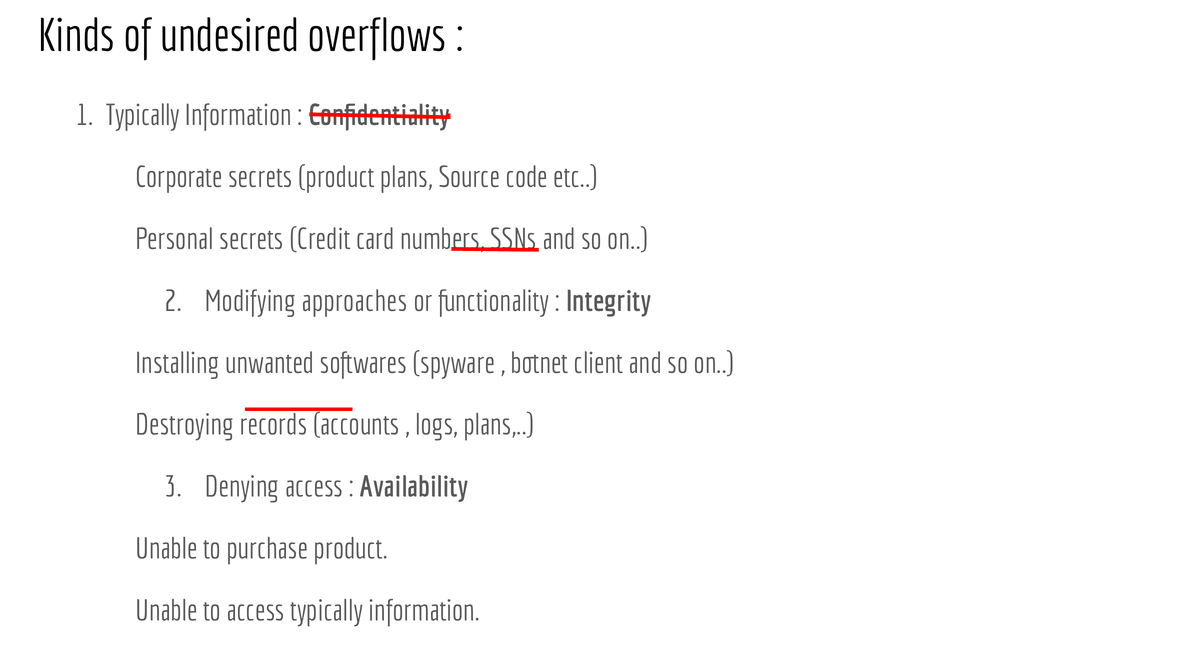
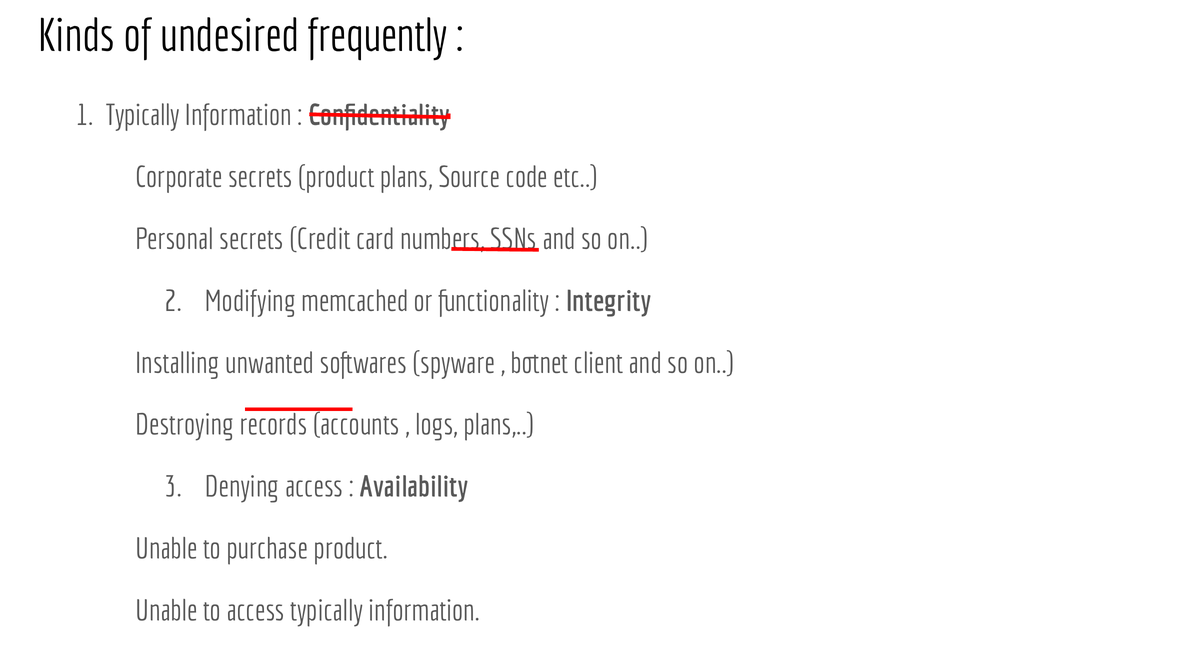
overflows: overflows -> frequently
approaches: approaches -> memcached
